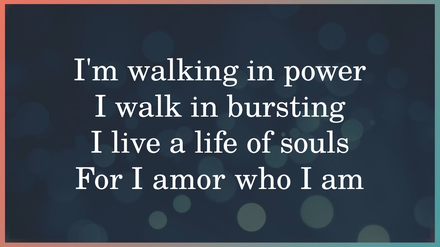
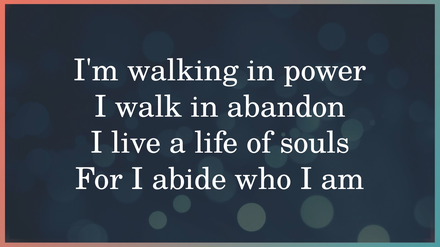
bursting: bursting -> abandon
amor: amor -> abide
